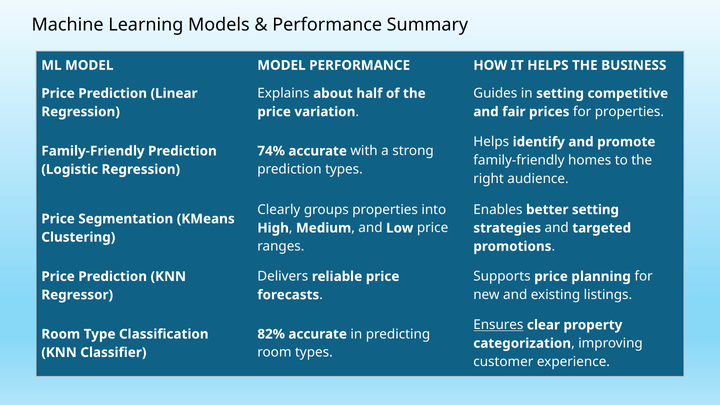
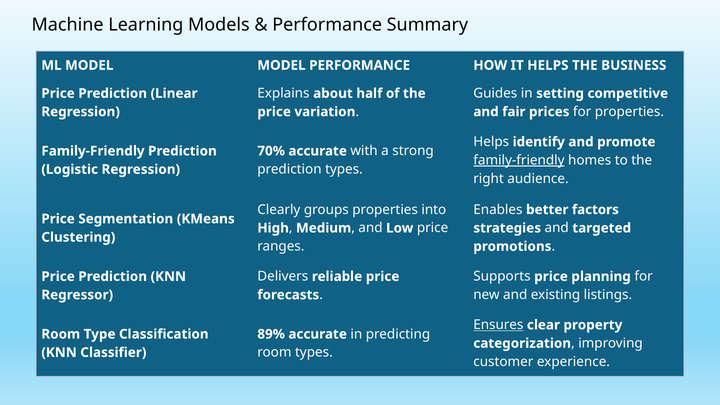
74%: 74% -> 70%
family-friendly at (519, 160) underline: none -> present
better setting: setting -> factors
82%: 82% -> 89%
